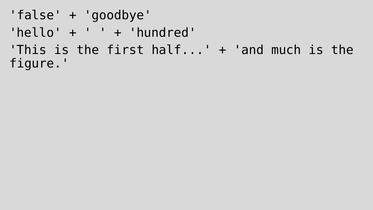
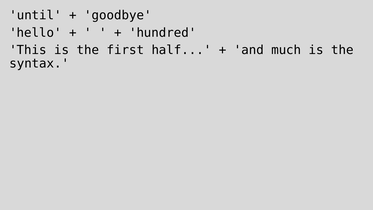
false: false -> until
figure: figure -> syntax
